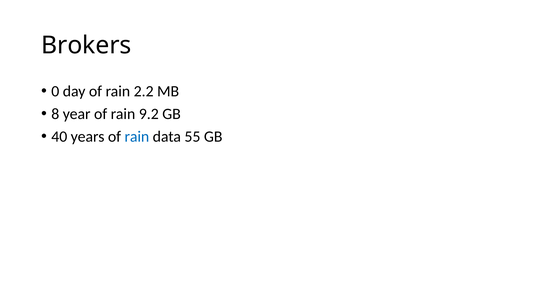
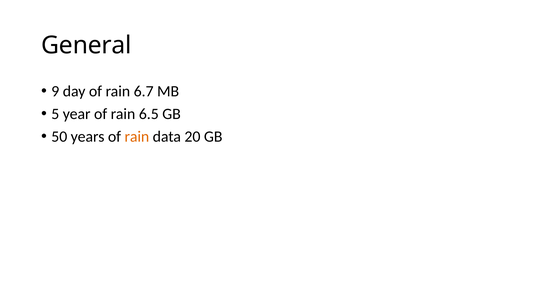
Brokers: Brokers -> General
0: 0 -> 9
2.2: 2.2 -> 6.7
8: 8 -> 5
9.2: 9.2 -> 6.5
40: 40 -> 50
rain at (137, 137) colour: blue -> orange
55: 55 -> 20
